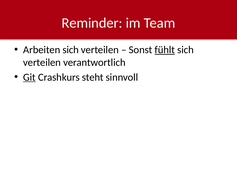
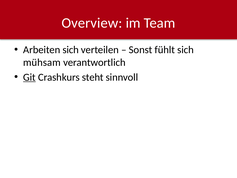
Reminder: Reminder -> Overview
fühlt underline: present -> none
verteilen at (42, 62): verteilen -> mühsam
